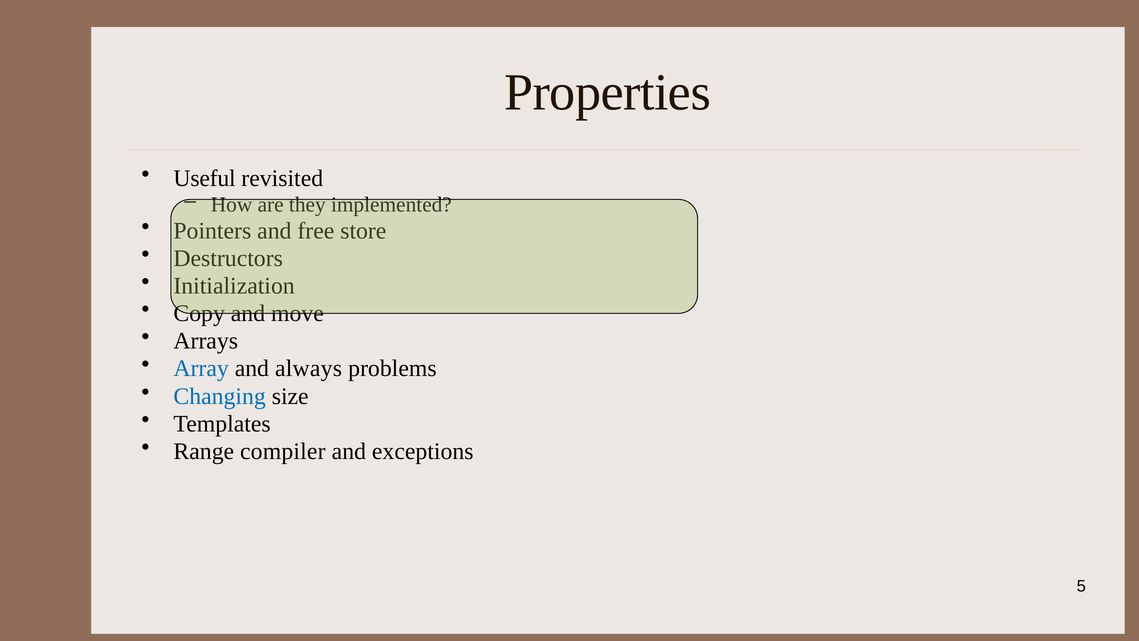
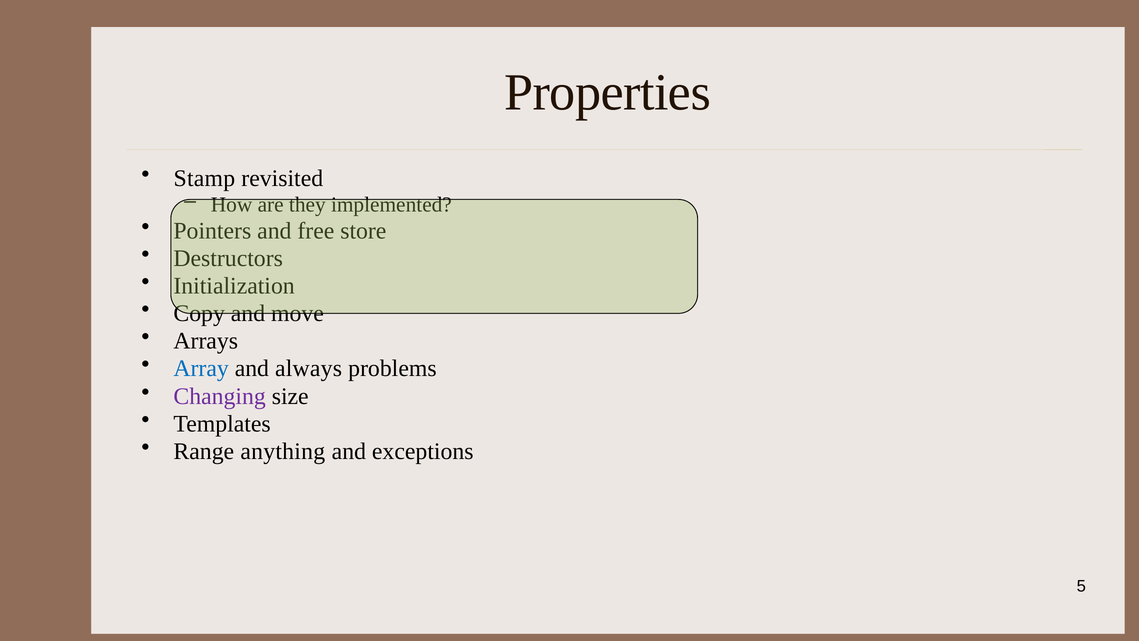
Useful: Useful -> Stamp
Changing colour: blue -> purple
compiler: compiler -> anything
